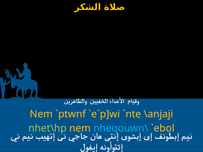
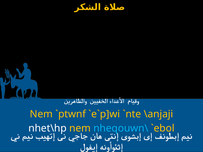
nhet\hp colour: light green -> white
